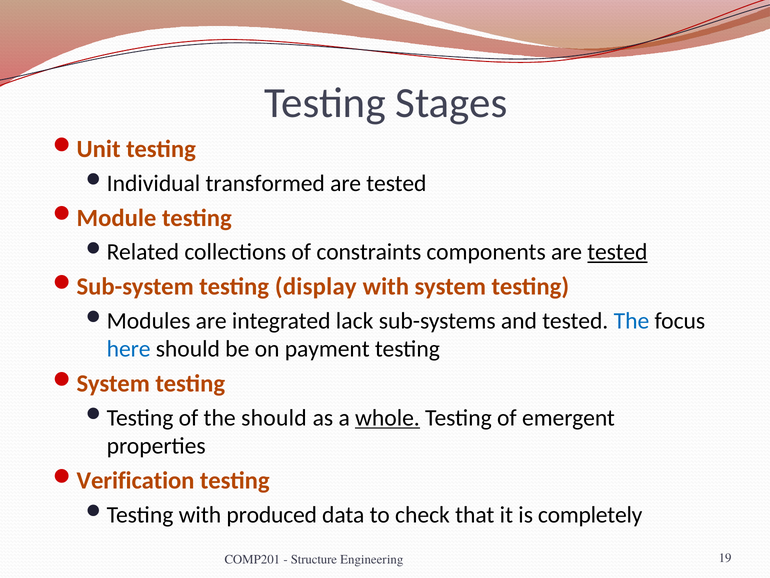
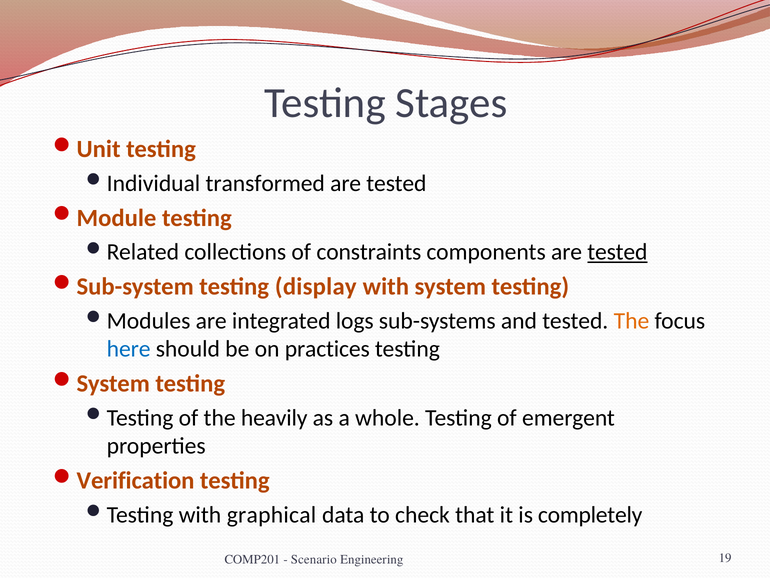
lack: lack -> logs
The at (631, 321) colour: blue -> orange
payment: payment -> practices
the should: should -> heavily
whole underline: present -> none
produced: produced -> graphical
Structure: Structure -> Scenario
